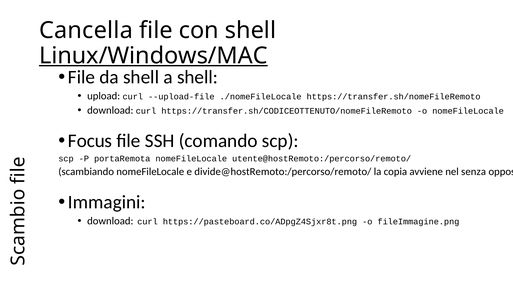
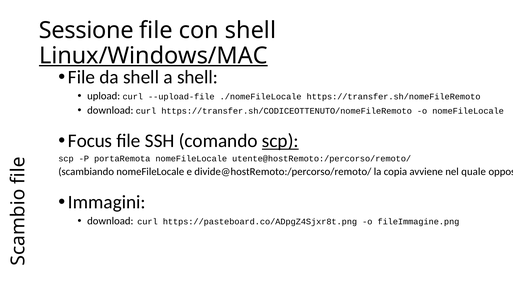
Cancella: Cancella -> Sessione
scp at (280, 141) underline: none -> present
senza: senza -> quale
